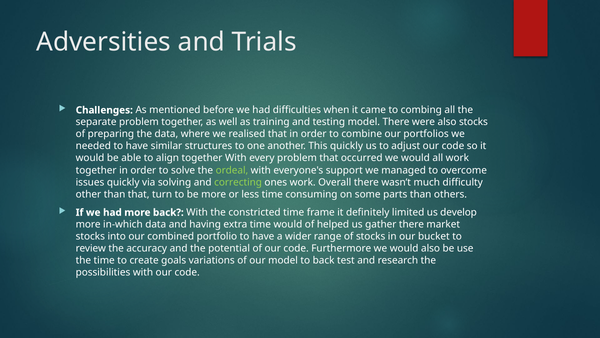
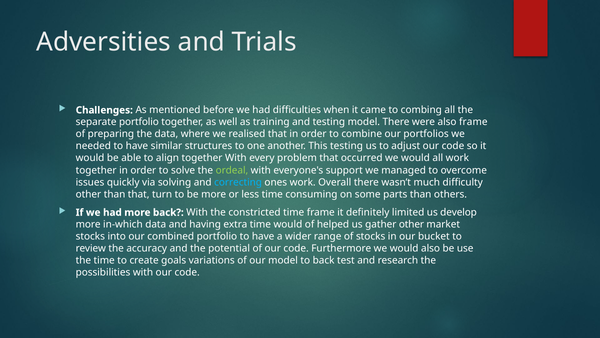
separate problem: problem -> portfolio
also stocks: stocks -> frame
This quickly: quickly -> testing
correcting colour: light green -> light blue
gather there: there -> other
